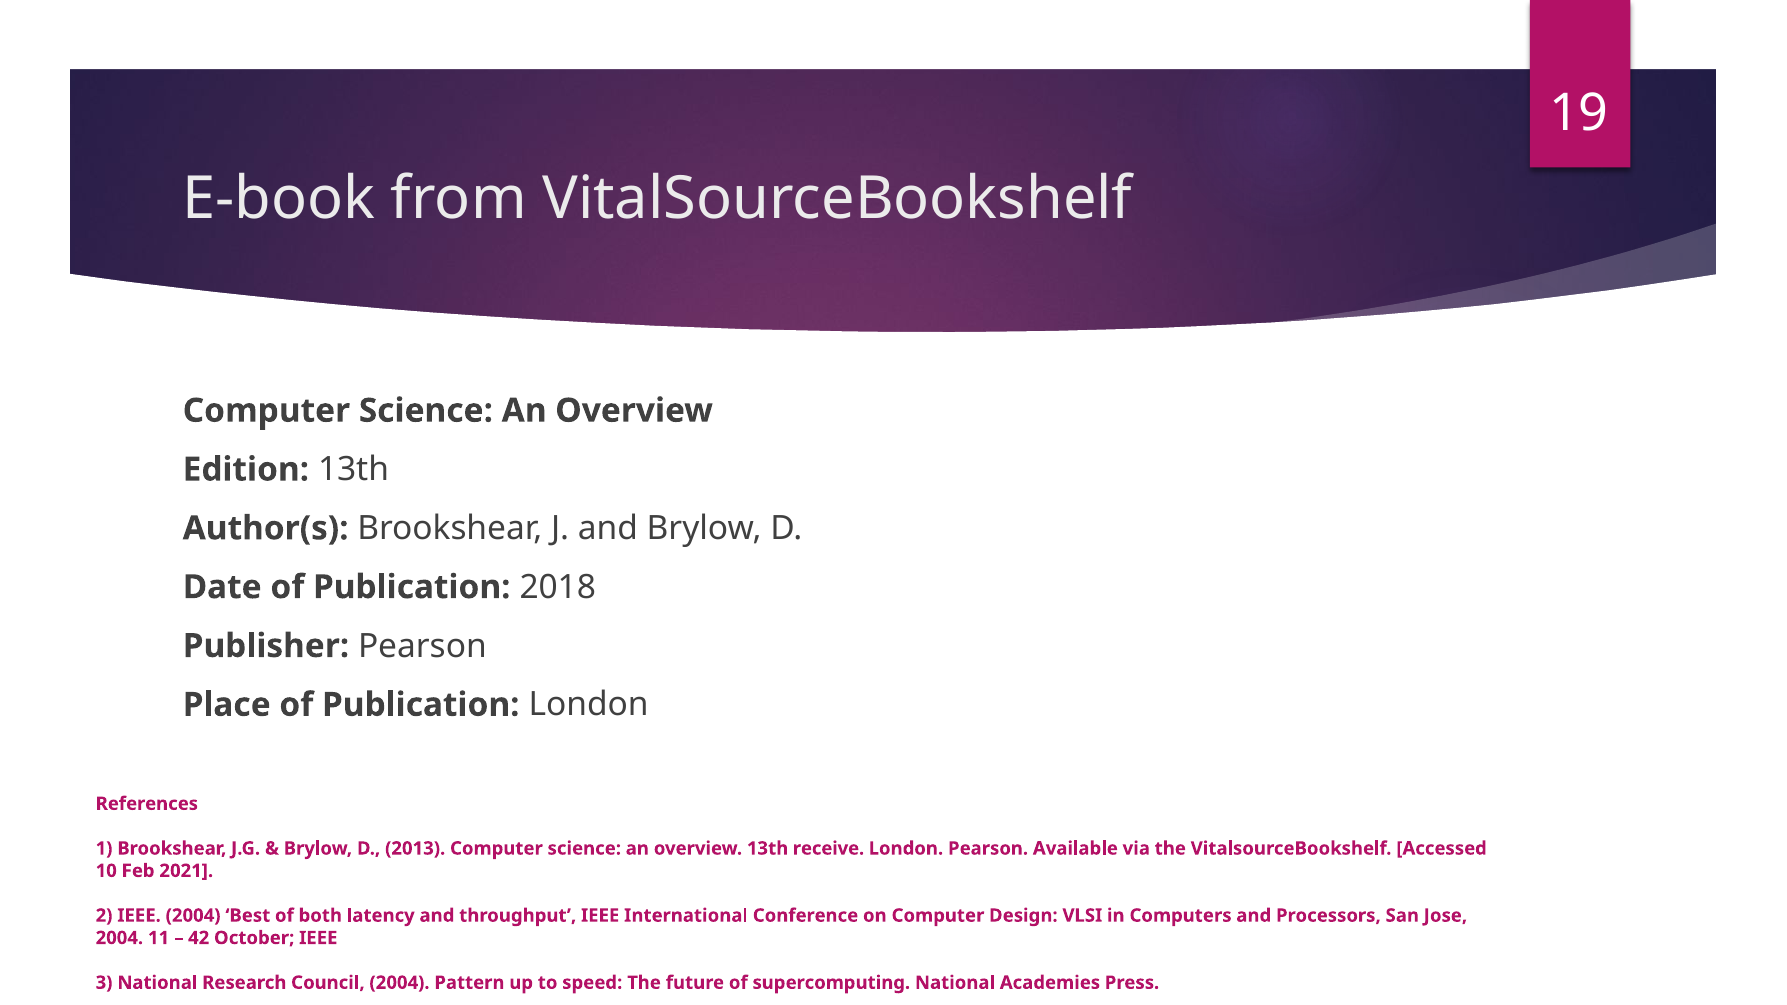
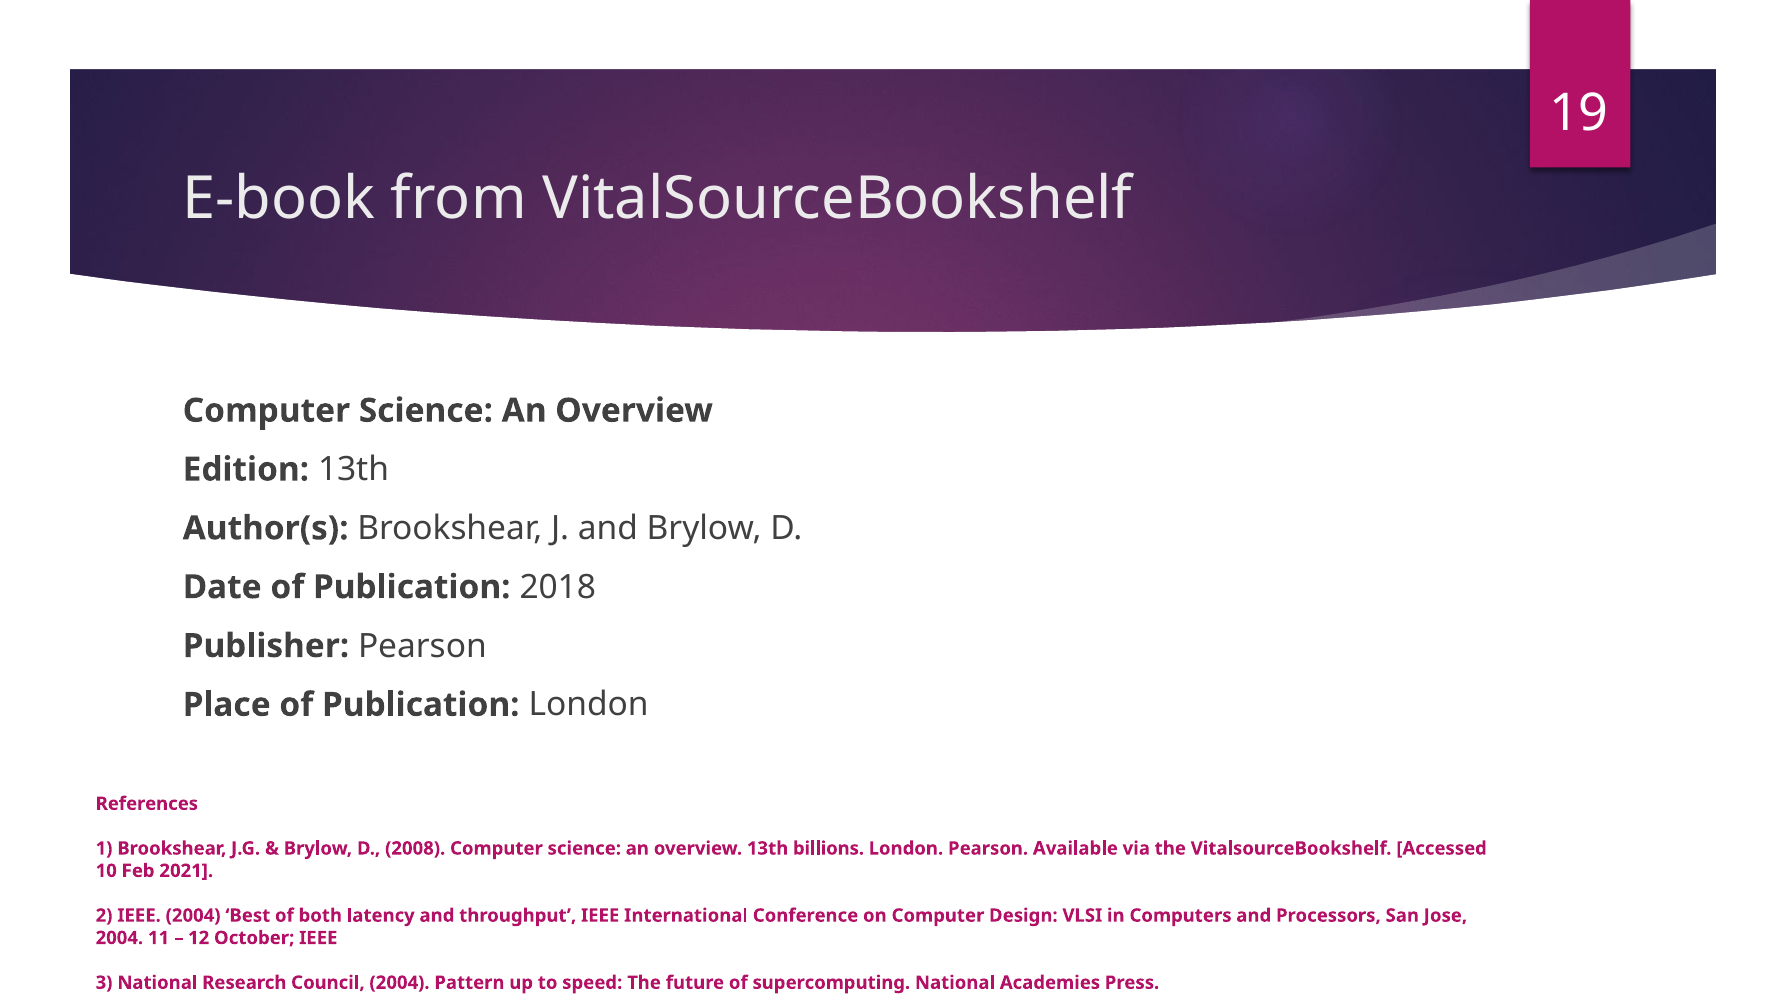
2013: 2013 -> 2008
receive: receive -> billions
42: 42 -> 12
